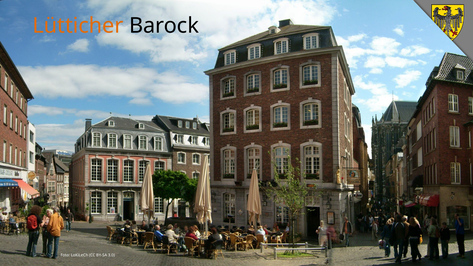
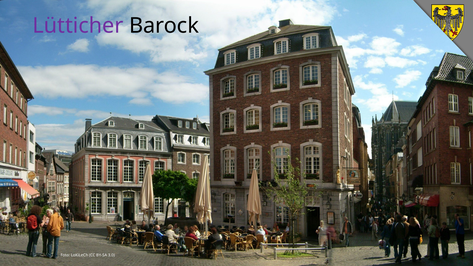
Lütticher colour: orange -> purple
